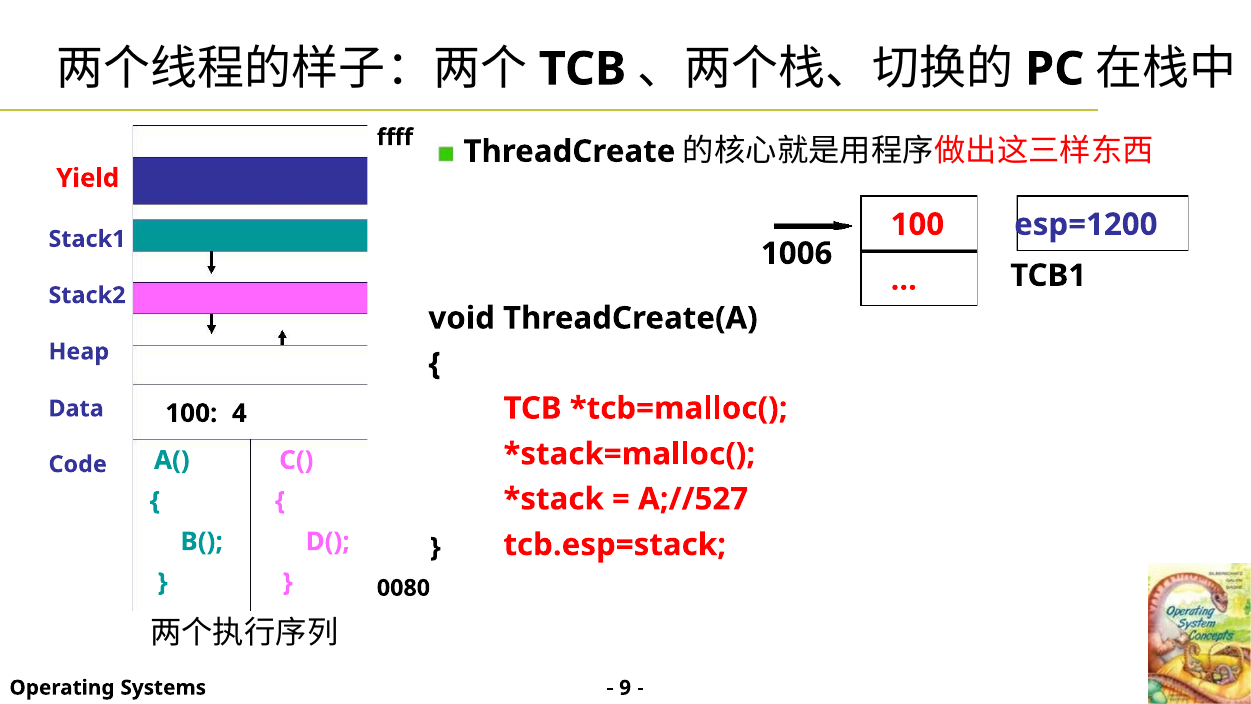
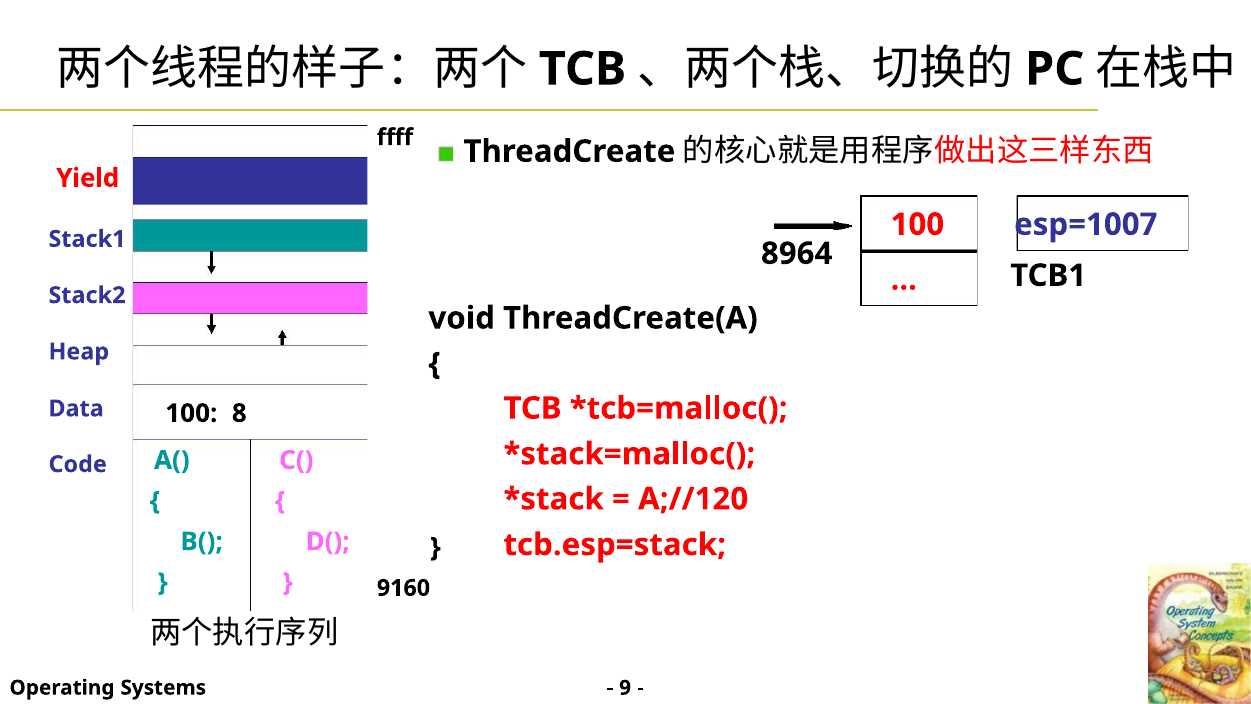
esp=1200: esp=1200 -> esp=1007
1006: 1006 -> 8964
4: 4 -> 8
A;//527: A;//527 -> A;//120
0080: 0080 -> 9160
